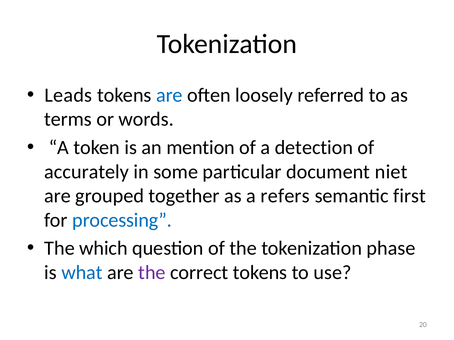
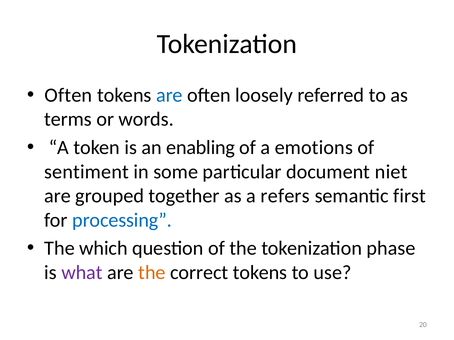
Leads at (68, 95): Leads -> Often
mention: mention -> enabling
detection: detection -> emotions
accurately: accurately -> sentiment
what colour: blue -> purple
the at (152, 273) colour: purple -> orange
